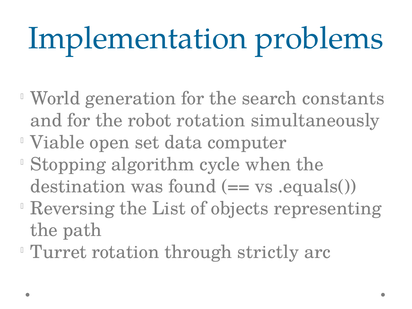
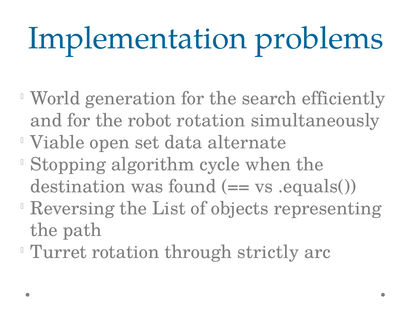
constants: constants -> efficiently
computer: computer -> alternate
